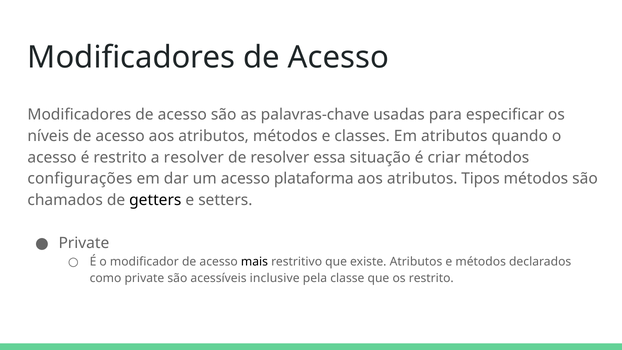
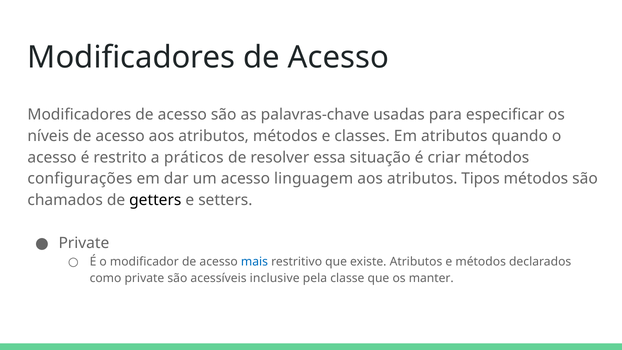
a resolver: resolver -> práticos
plataforma: plataforma -> linguagem
mais colour: black -> blue
os restrito: restrito -> manter
